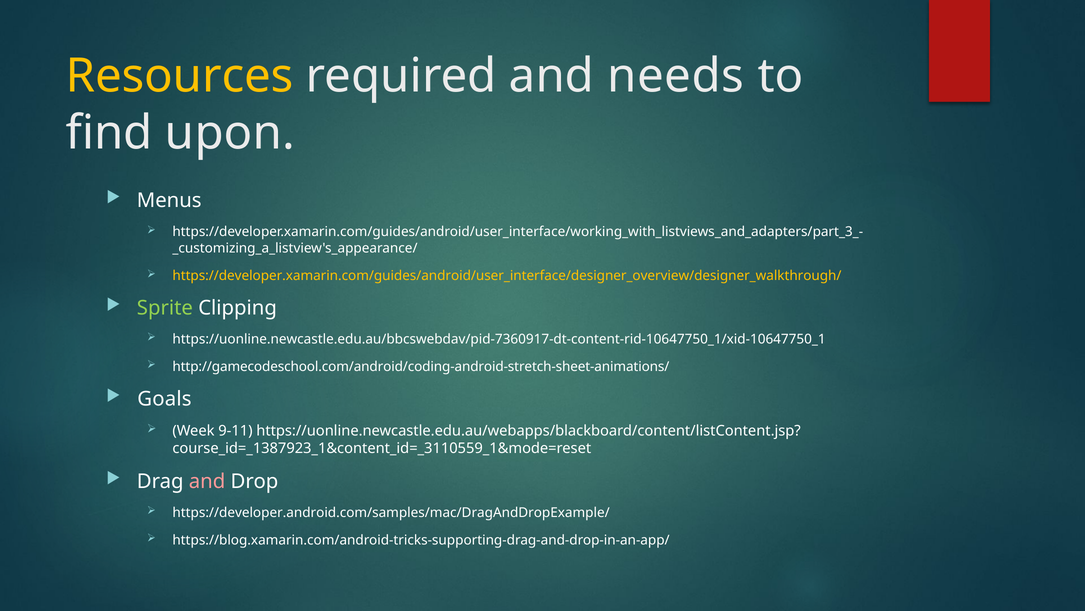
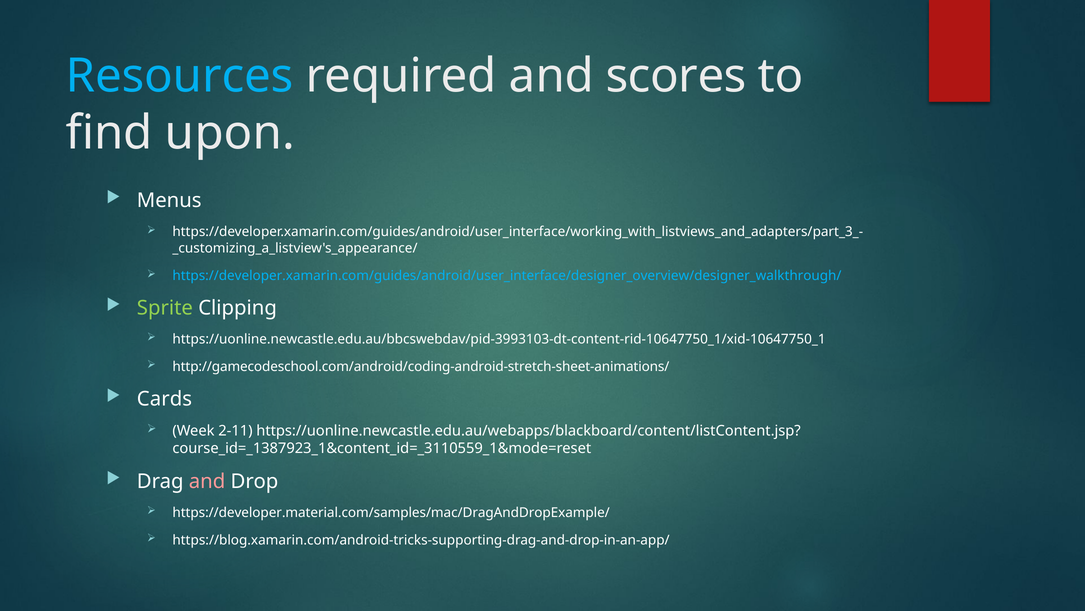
Resources colour: yellow -> light blue
needs: needs -> scores
https://developer.xamarin.com/guides/android/user_interface/designer_overview/designer_walkthrough/ colour: yellow -> light blue
https://uonline.newcastle.edu.au/bbcswebdav/pid-7360917-dt-content-rid-10647750_1/xid-10647750_1: https://uonline.newcastle.edu.au/bbcswebdav/pid-7360917-dt-content-rid-10647750_1/xid-10647750_1 -> https://uonline.newcastle.edu.au/bbcswebdav/pid-3993103-dt-content-rid-10647750_1/xid-10647750_1
Goals: Goals -> Cards
9-11: 9-11 -> 2-11
https://developer.android.com/samples/mac/DragAndDropExample/: https://developer.android.com/samples/mac/DragAndDropExample/ -> https://developer.material.com/samples/mac/DragAndDropExample/
